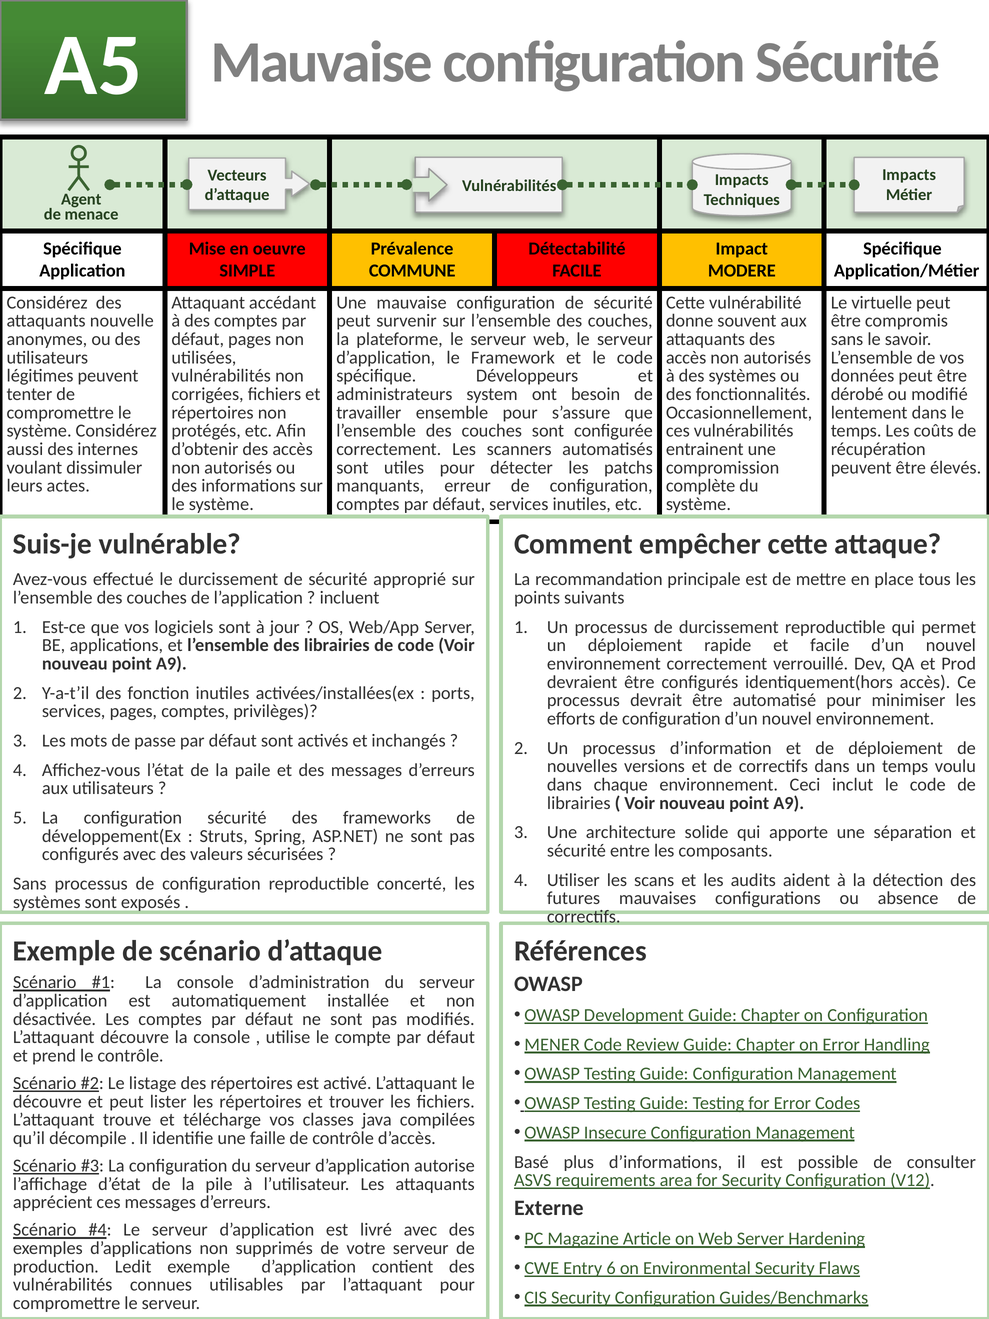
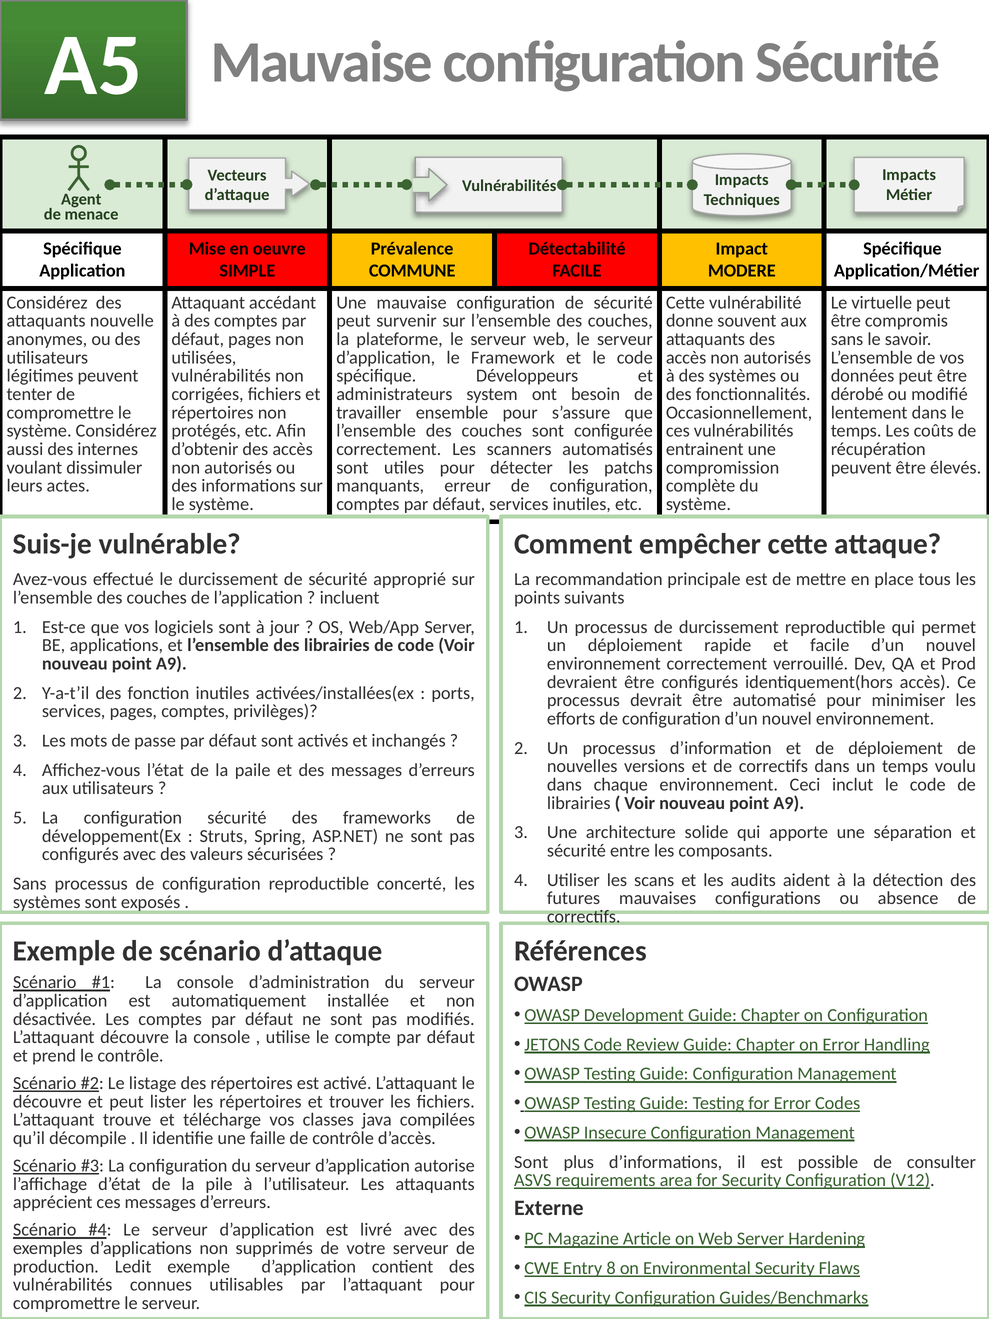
MENER: MENER -> JETONS
Basé at (531, 1162): Basé -> Sont
6: 6 -> 8
